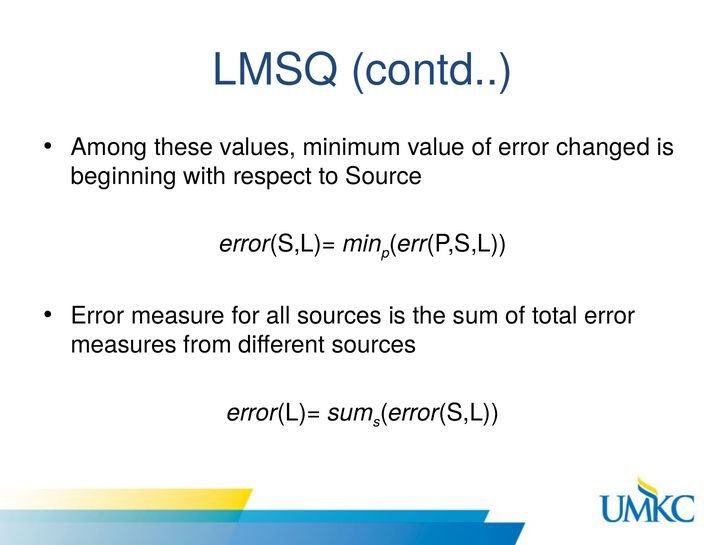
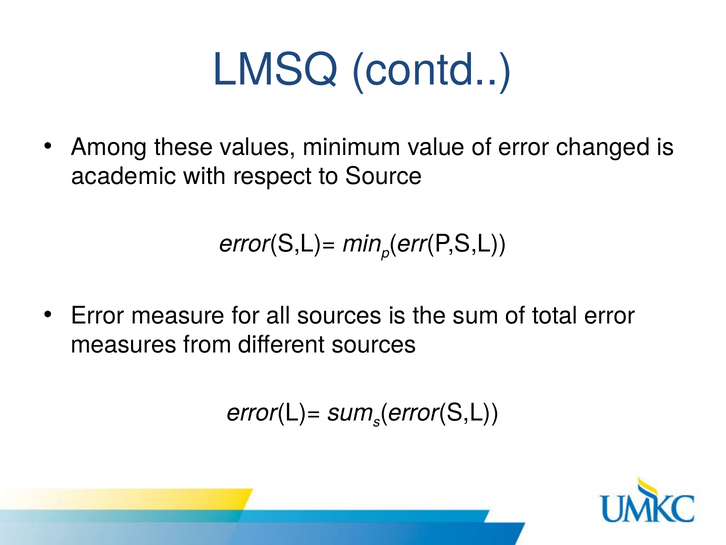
beginning: beginning -> academic
